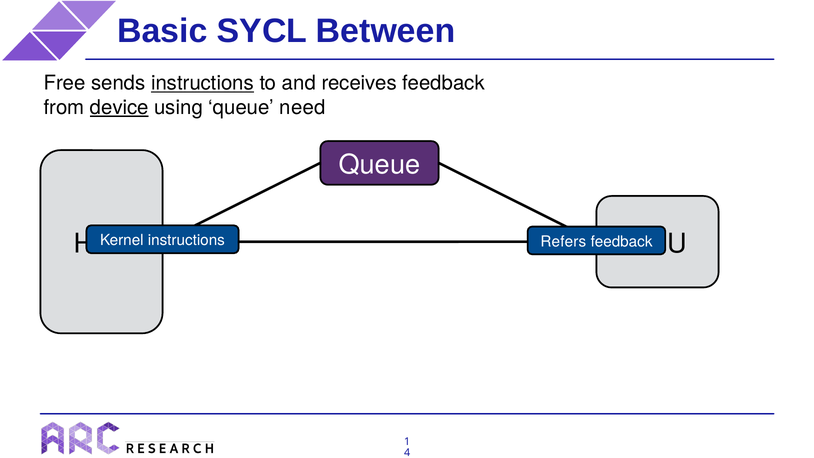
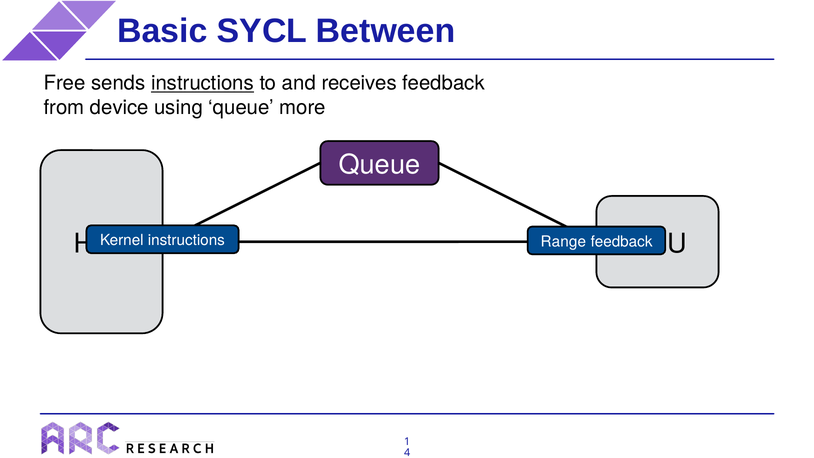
device underline: present -> none
need: need -> more
Refers: Refers -> Range
